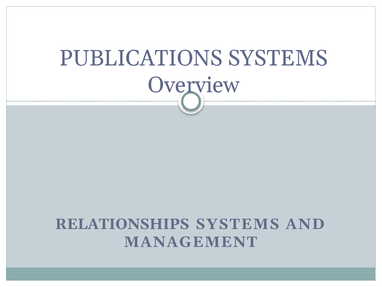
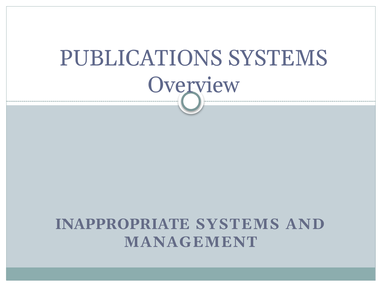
RELATIONSHIPS: RELATIONSHIPS -> INAPPROPRIATE
